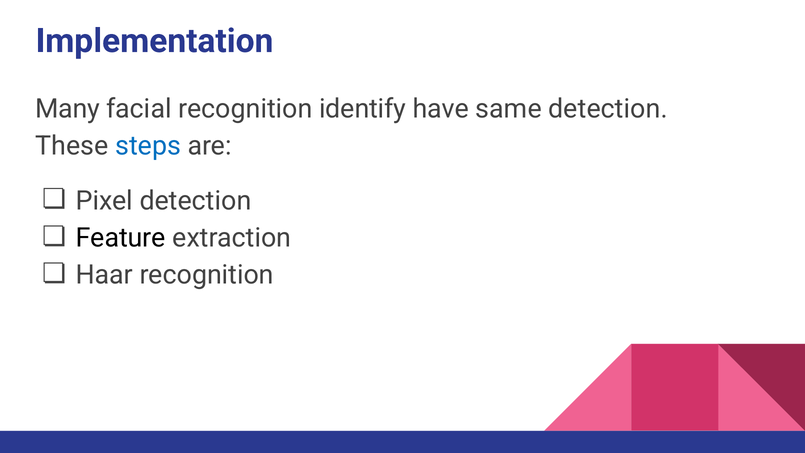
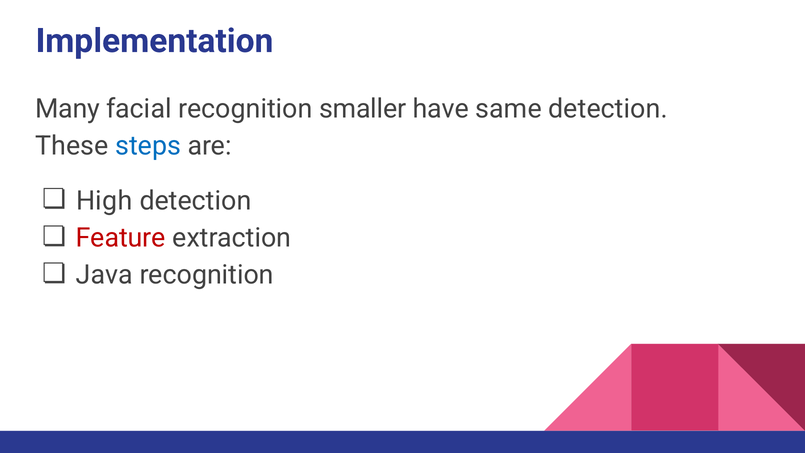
identify: identify -> smaller
Pixel: Pixel -> High
Feature colour: black -> red
Haar: Haar -> Java
